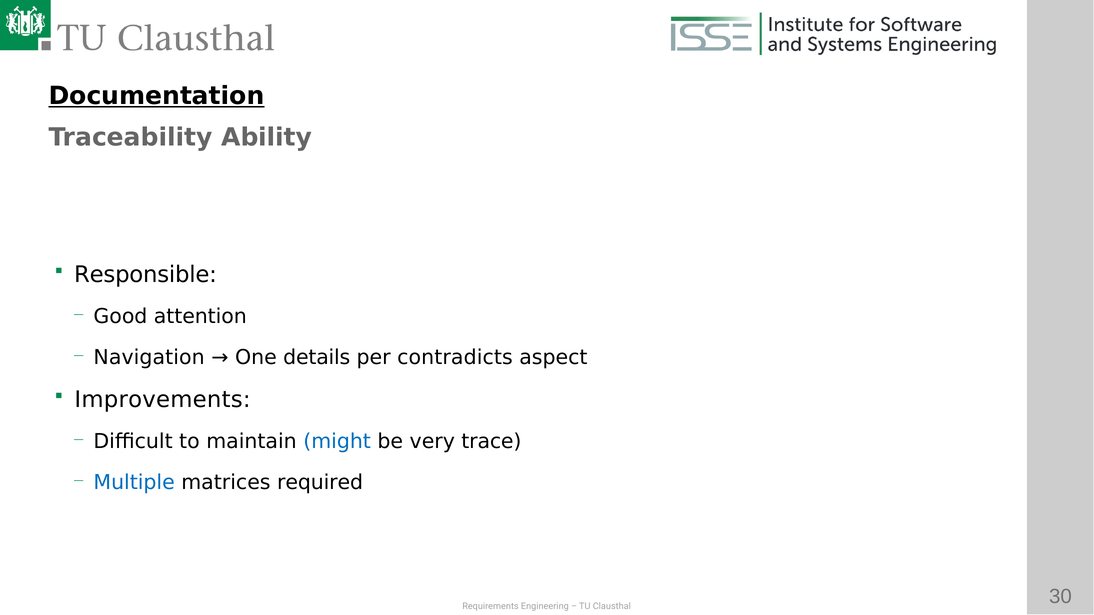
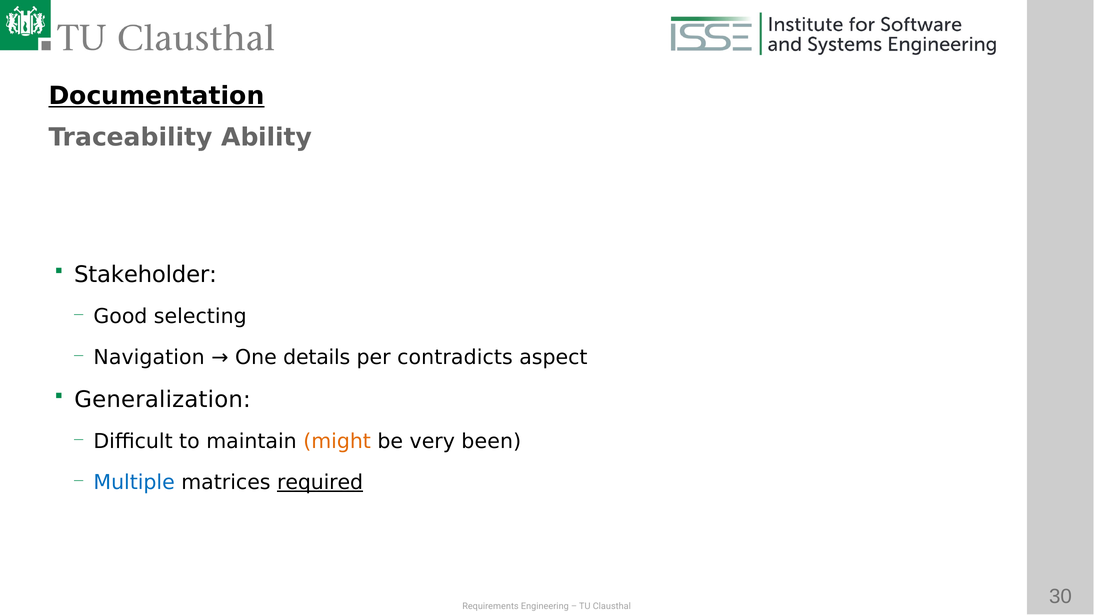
Responsible: Responsible -> Stakeholder
attention: attention -> selecting
Improvements: Improvements -> Generalization
might colour: blue -> orange
trace: trace -> been
required underline: none -> present
